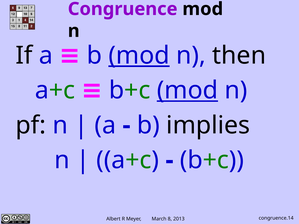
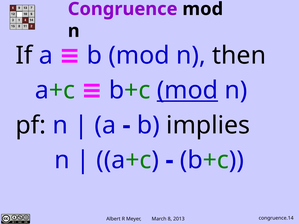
mod at (139, 56) underline: present -> none
